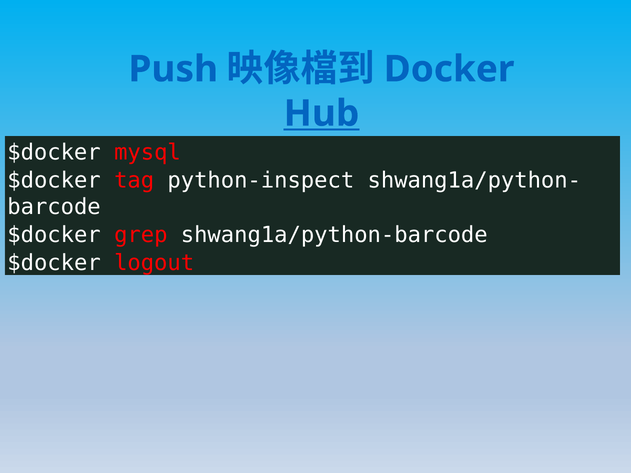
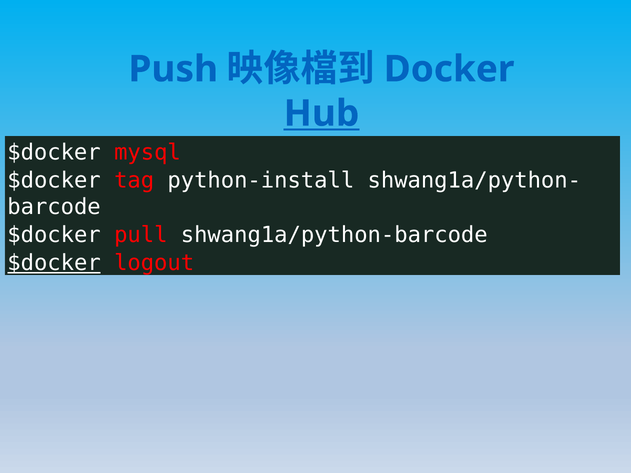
python-inspect: python-inspect -> python-install
grep: grep -> pull
$docker at (54, 263) underline: none -> present
